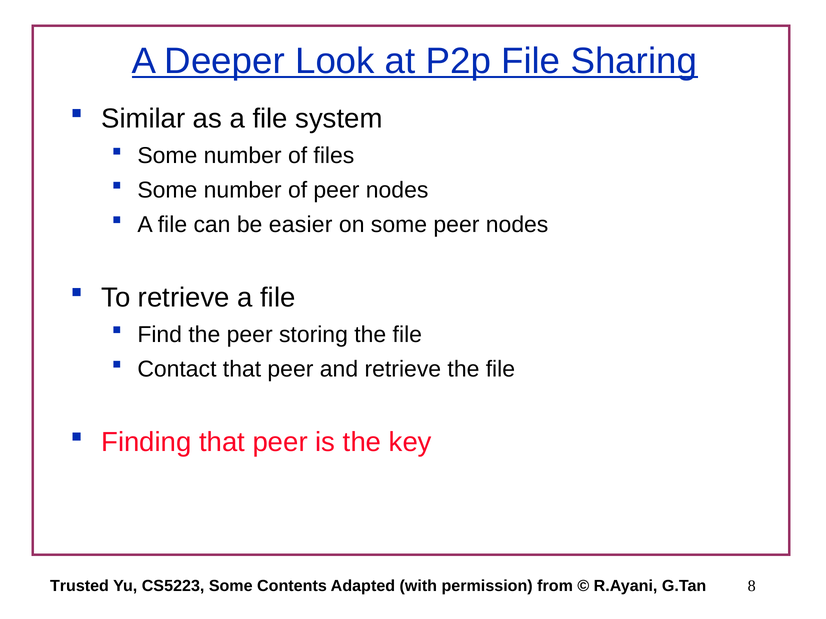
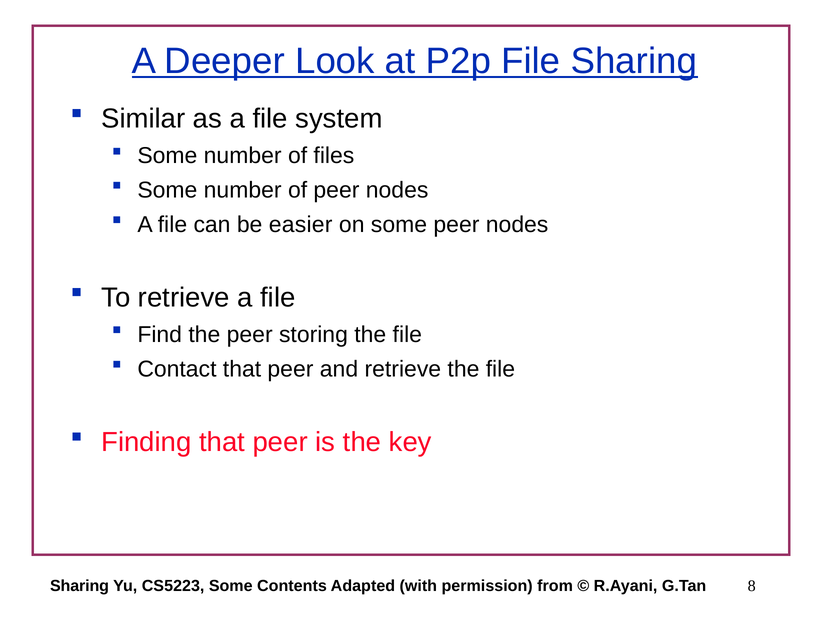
Trusted at (79, 586): Trusted -> Sharing
